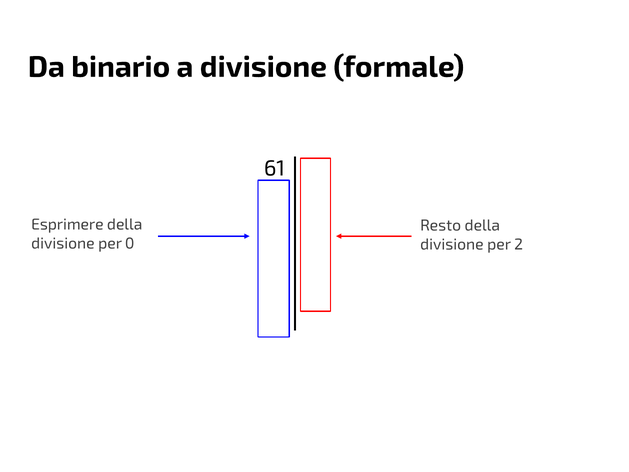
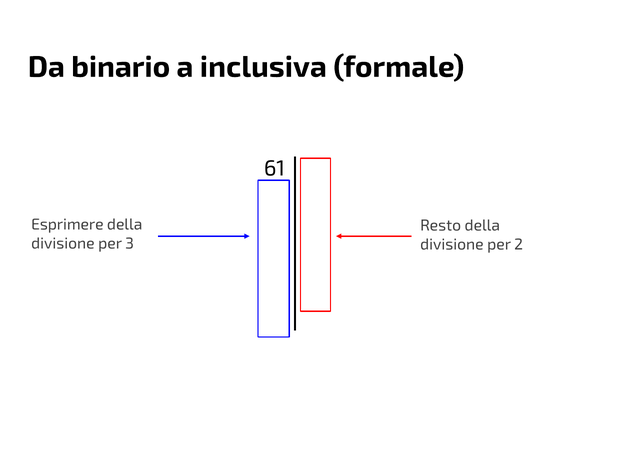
a divisione: divisione -> inclusiva
0: 0 -> 3
